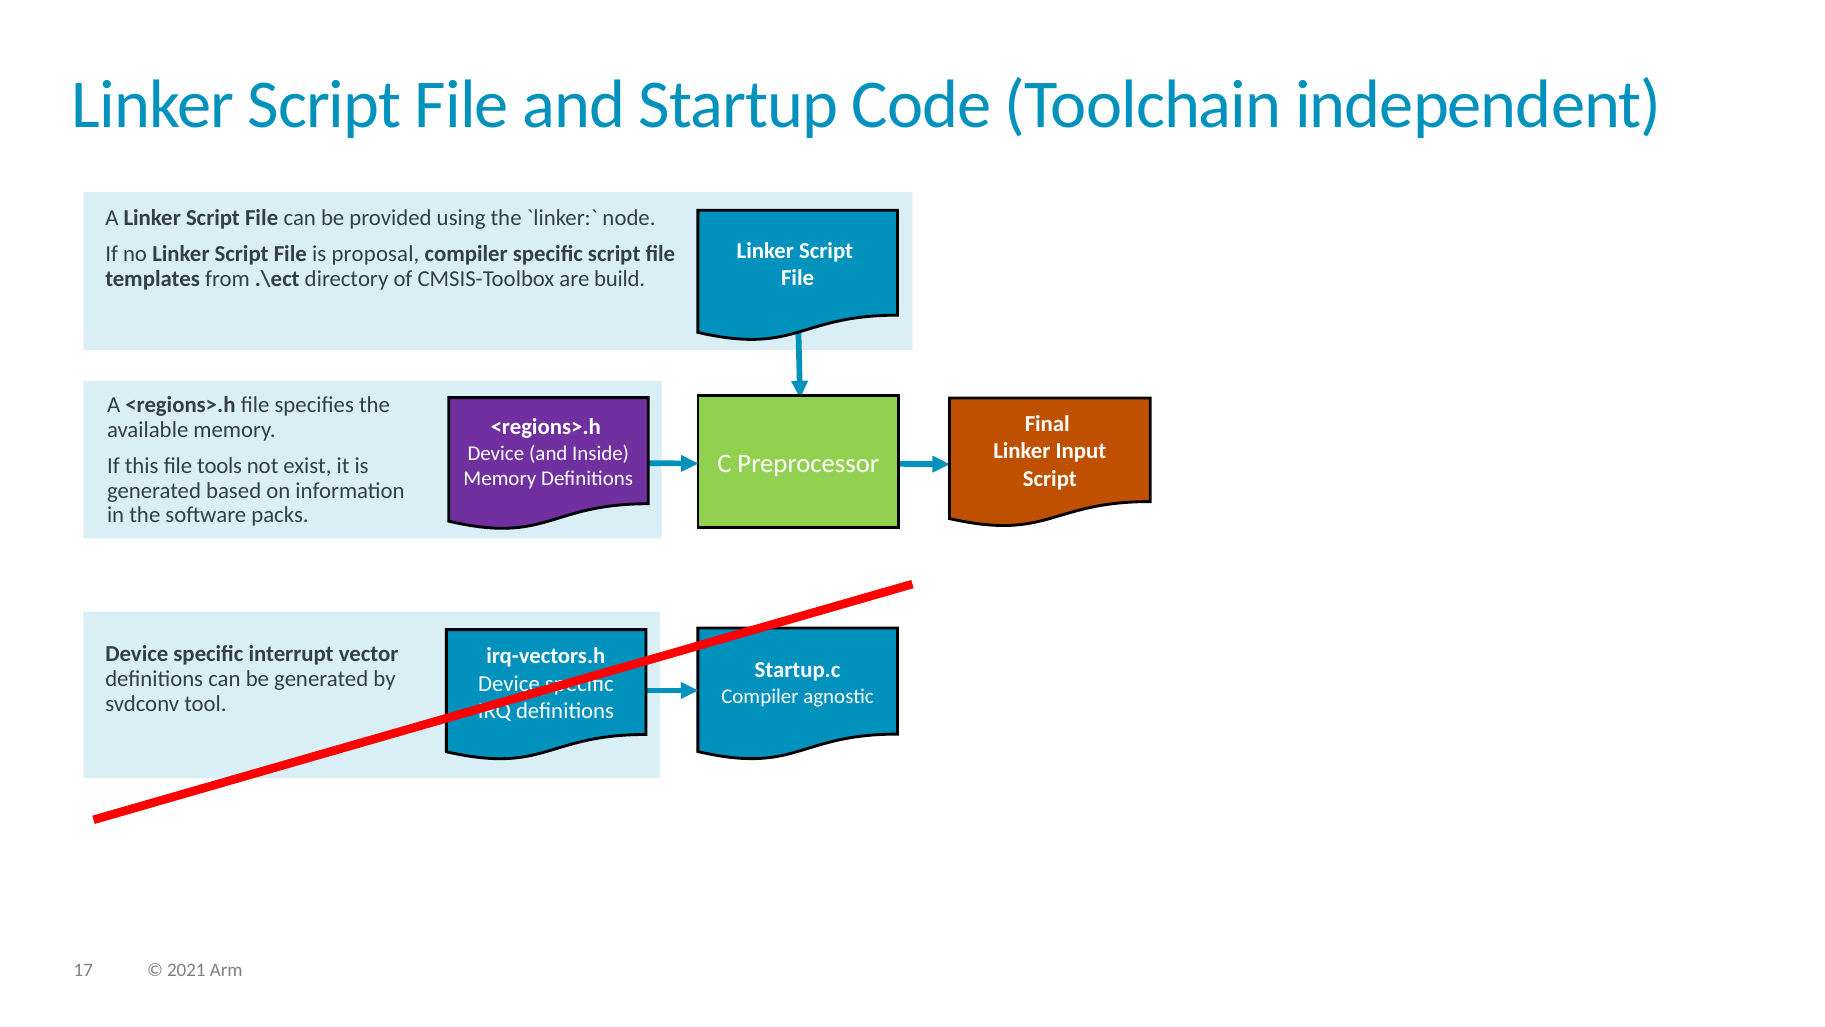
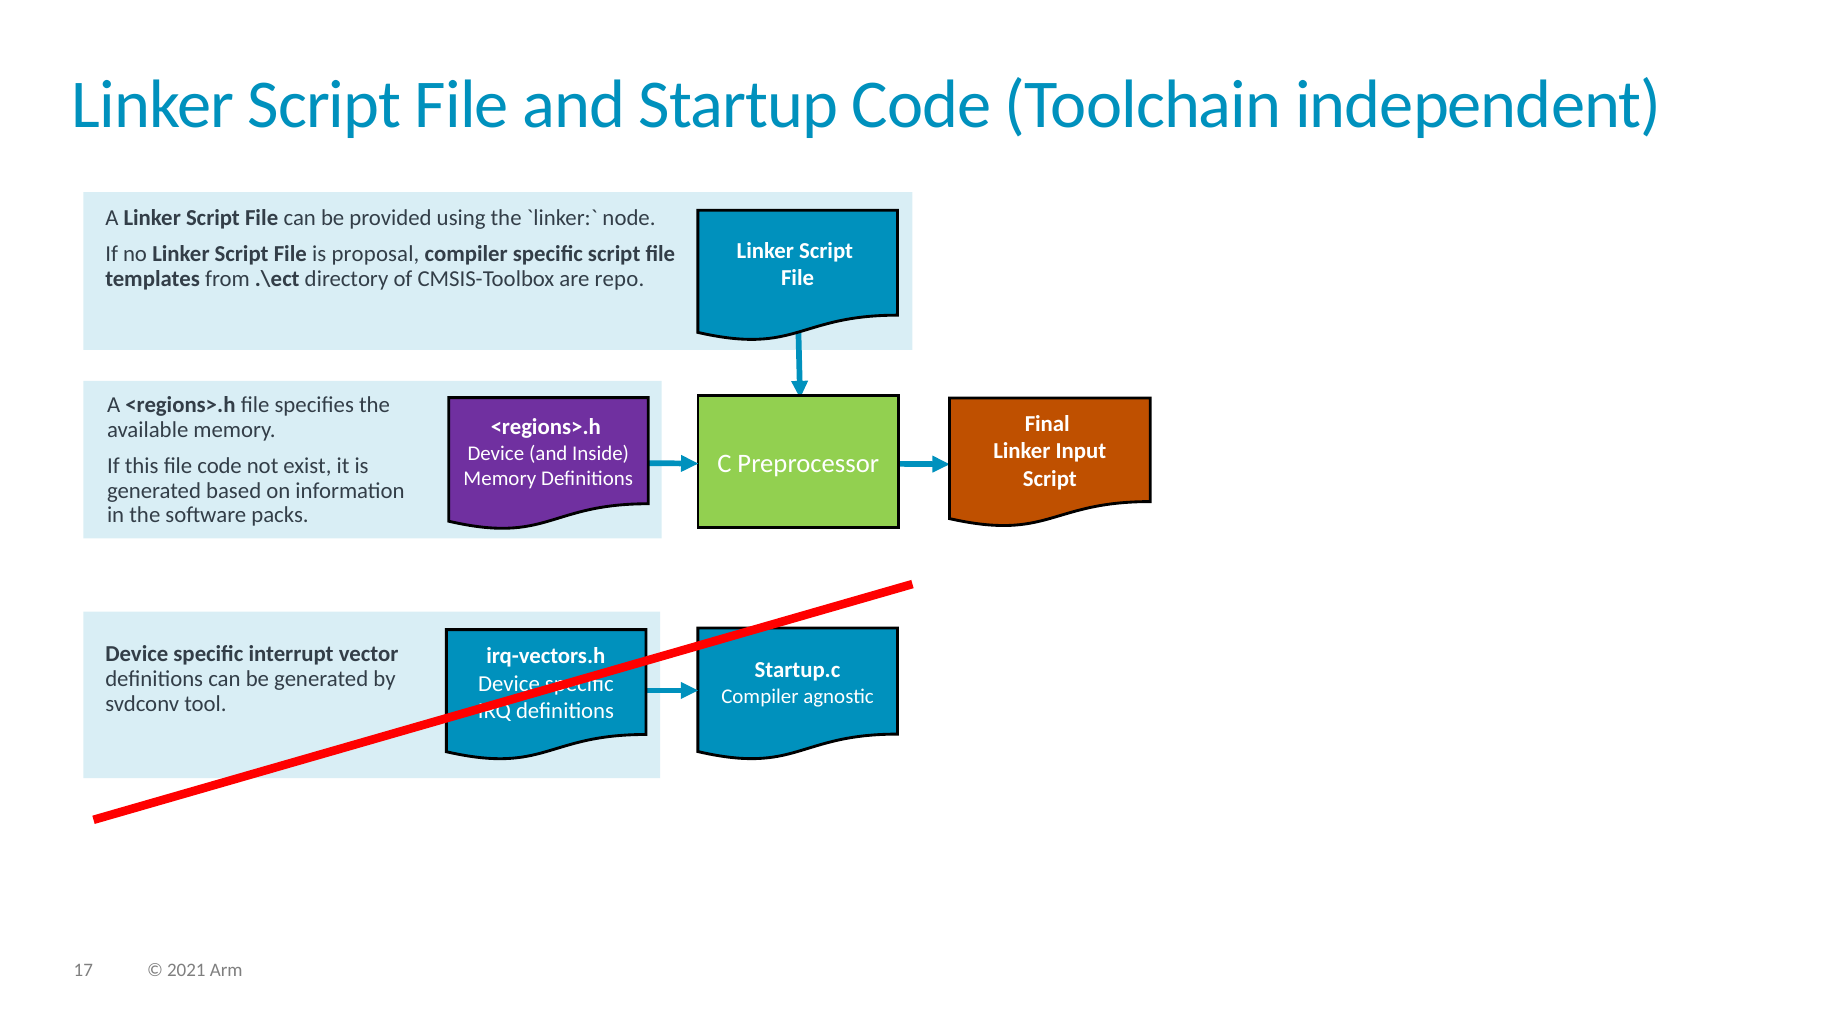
build: build -> repo
file tools: tools -> code
